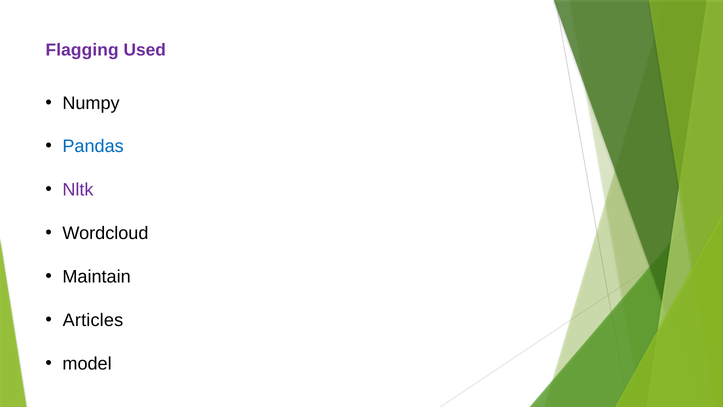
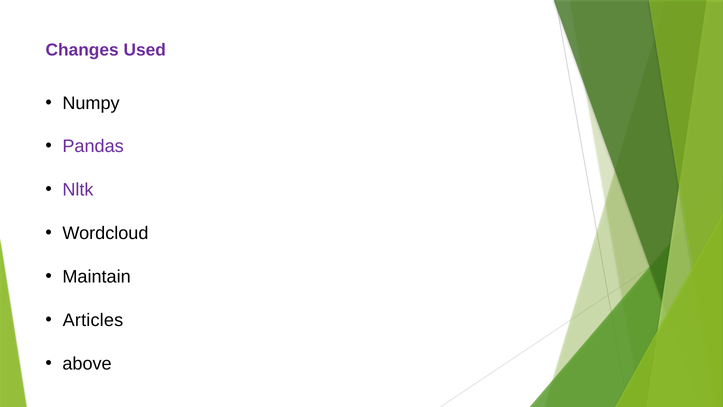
Flagging: Flagging -> Changes
Pandas colour: blue -> purple
model: model -> above
